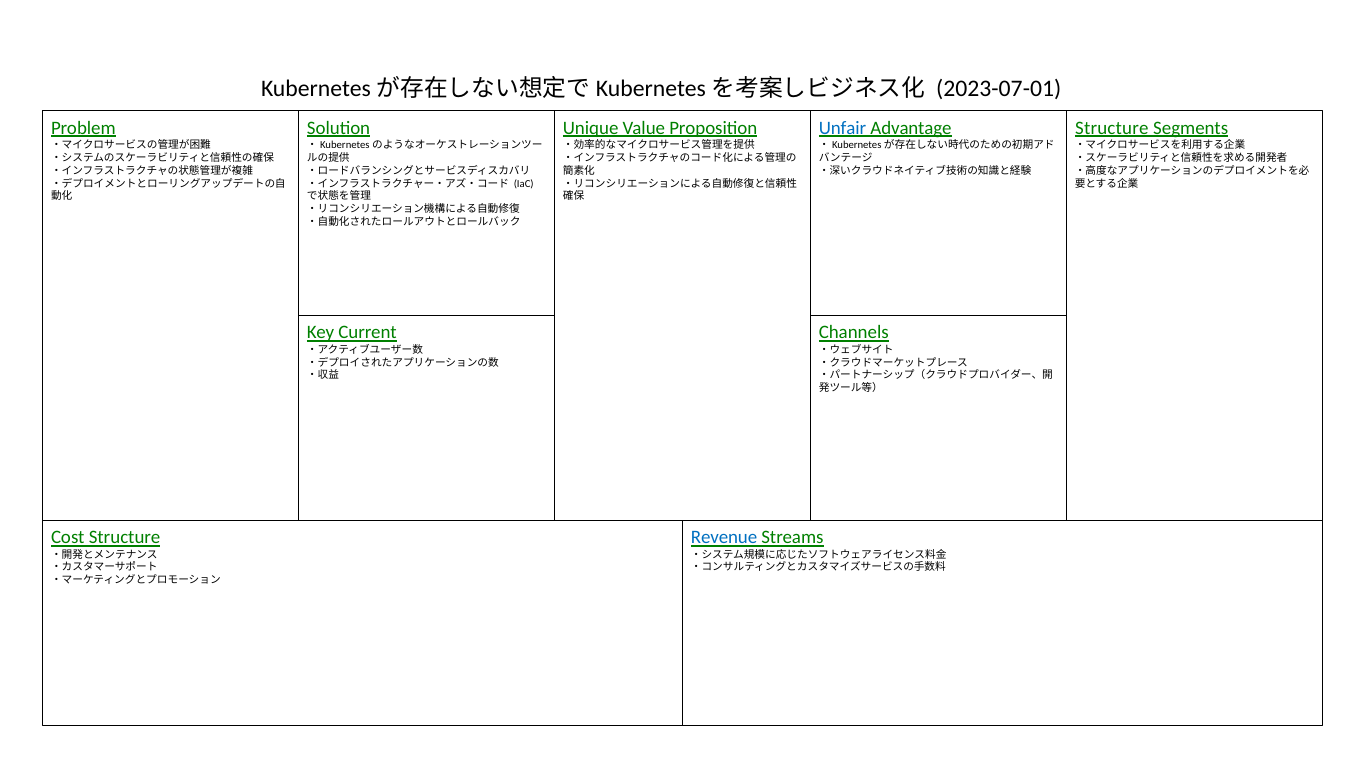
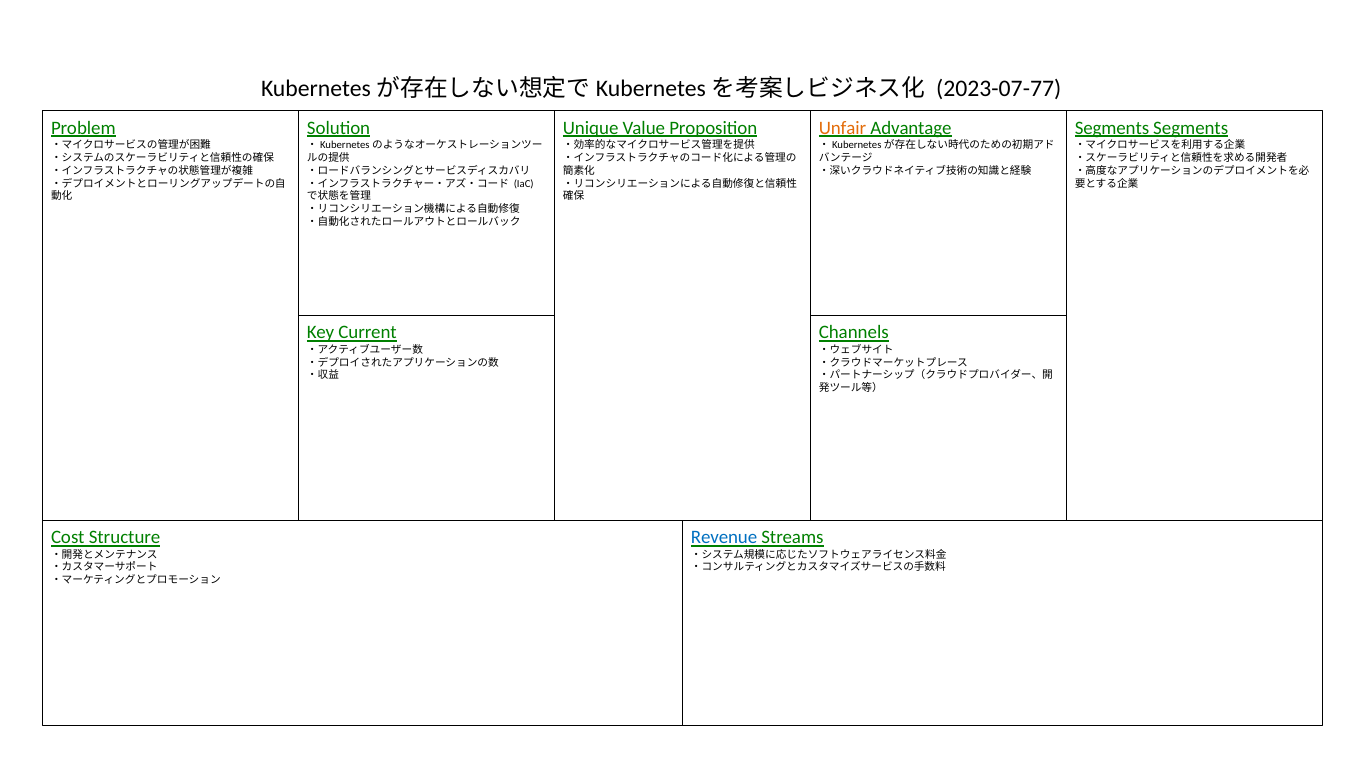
2023-07-01: 2023-07-01 -> 2023-07-77
Unfair colour: blue -> orange
Structure at (1112, 128): Structure -> Segments
